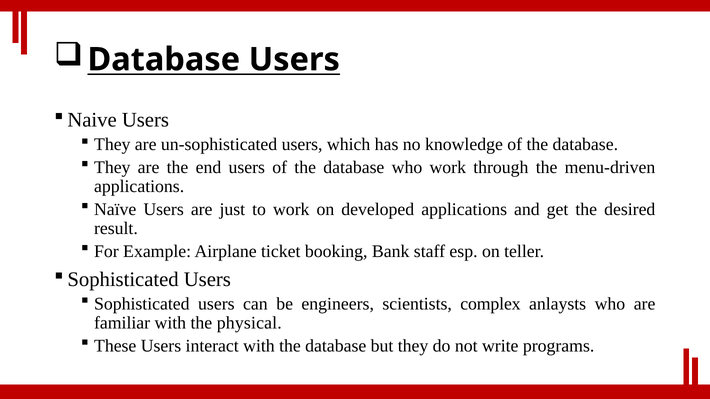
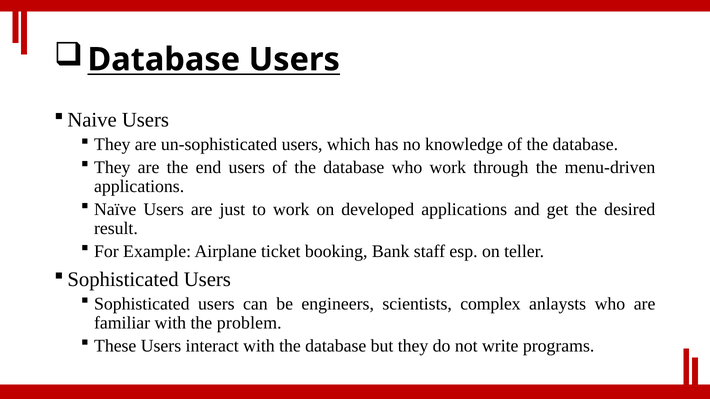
physical: physical -> problem
